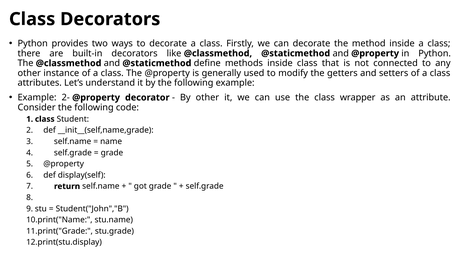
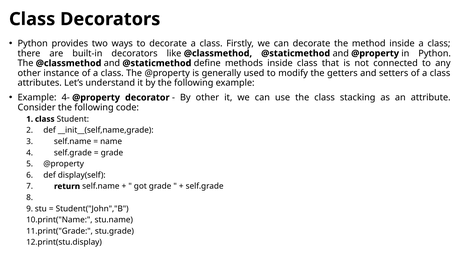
2-: 2- -> 4-
wrapper: wrapper -> stacking
